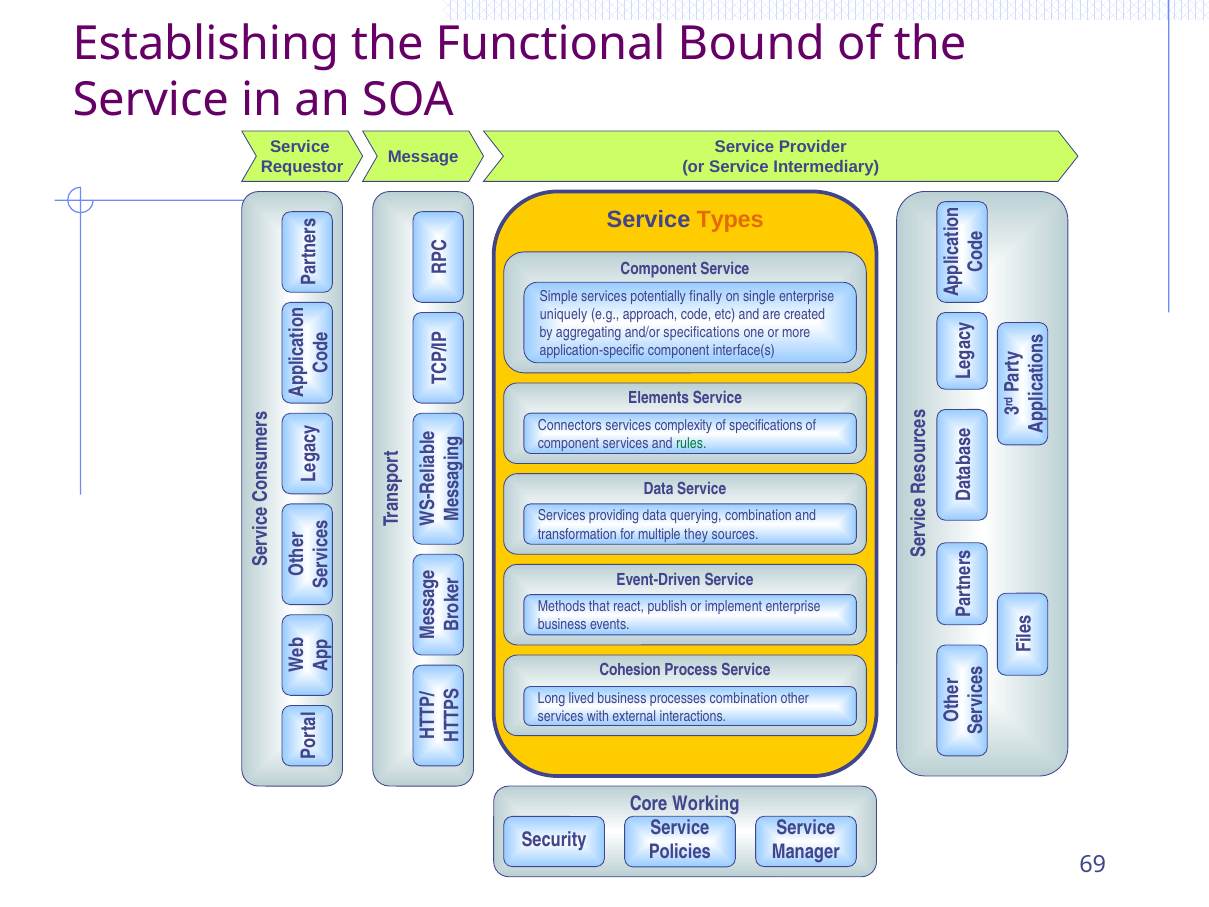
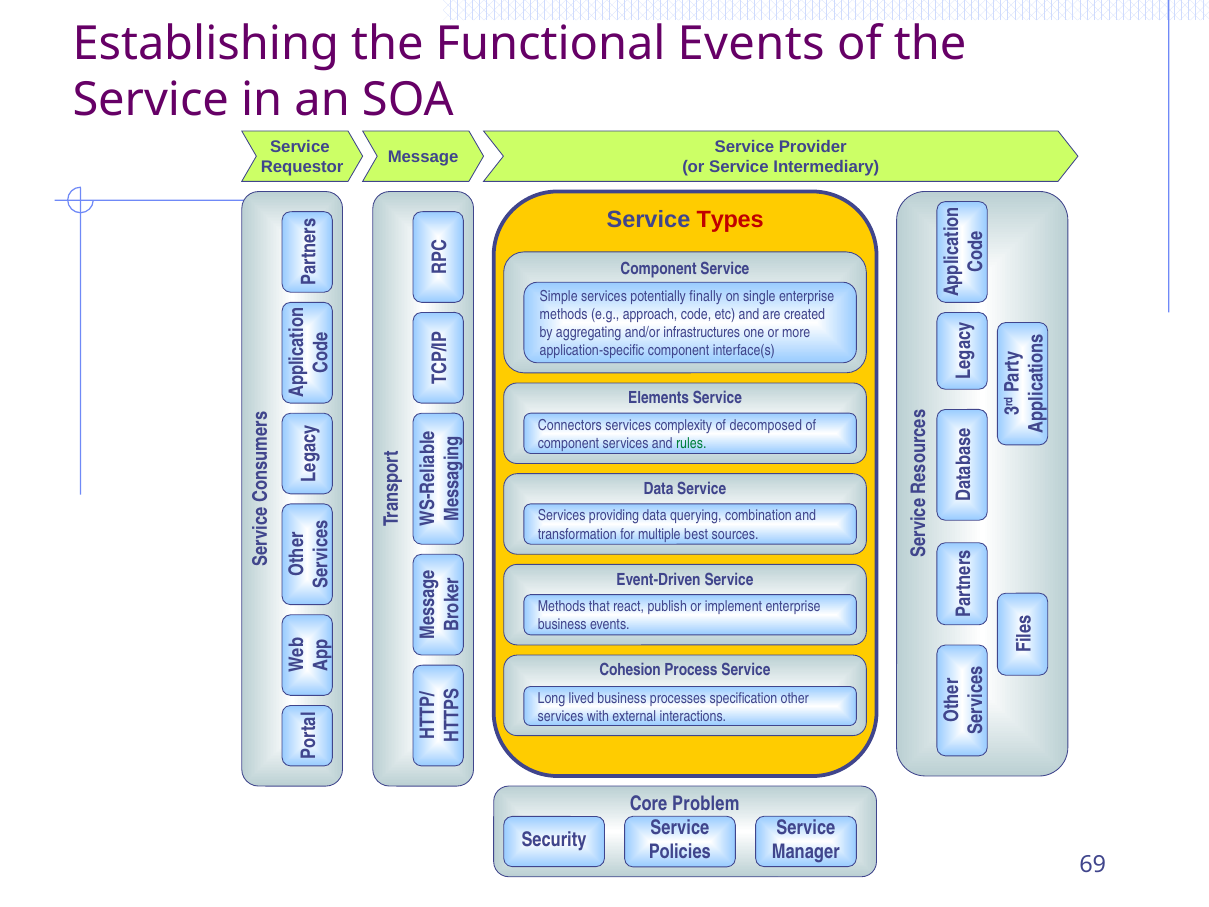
Functional Bound: Bound -> Events
Types colour: orange -> red
uniquely at (564, 314): uniquely -> methods
and/or specifications: specifications -> infrastructures
of specifications: specifications -> decomposed
they: they -> best
processes combination: combination -> specification
Working: Working -> Problem
